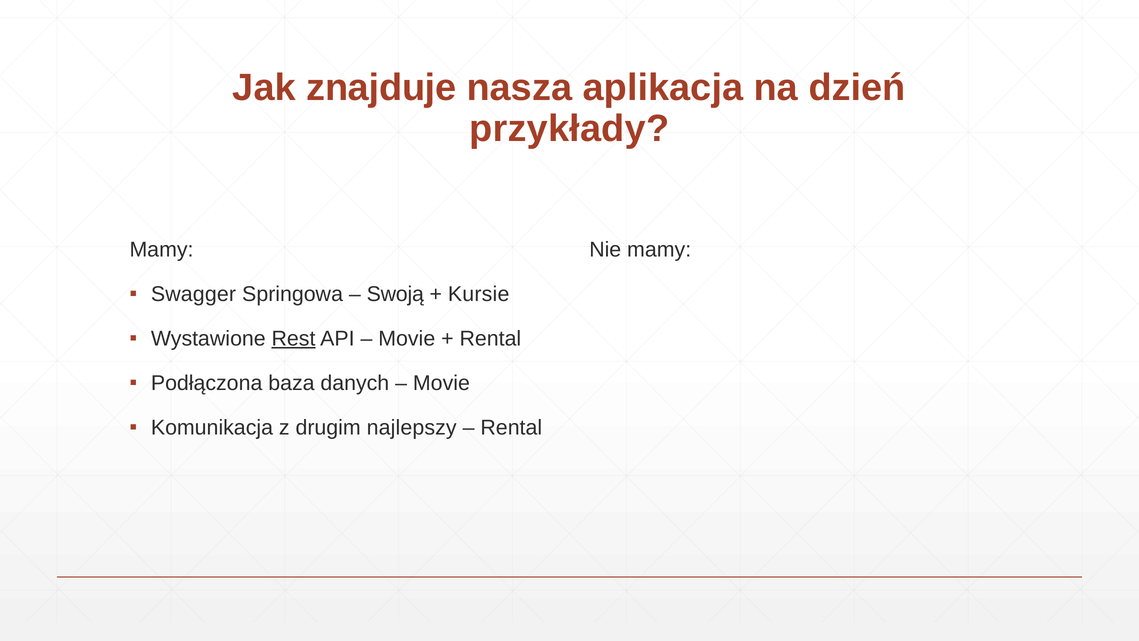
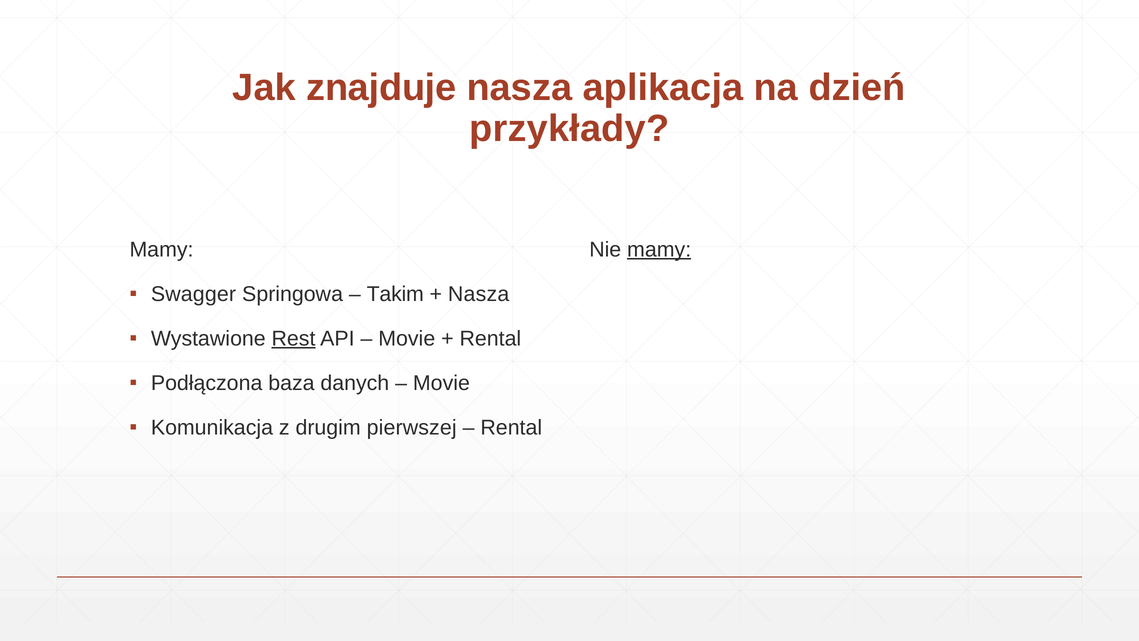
mamy at (659, 250) underline: none -> present
Swoją: Swoją -> Takim
Kursie at (479, 294): Kursie -> Nasza
najlepszy: najlepszy -> pierwszej
